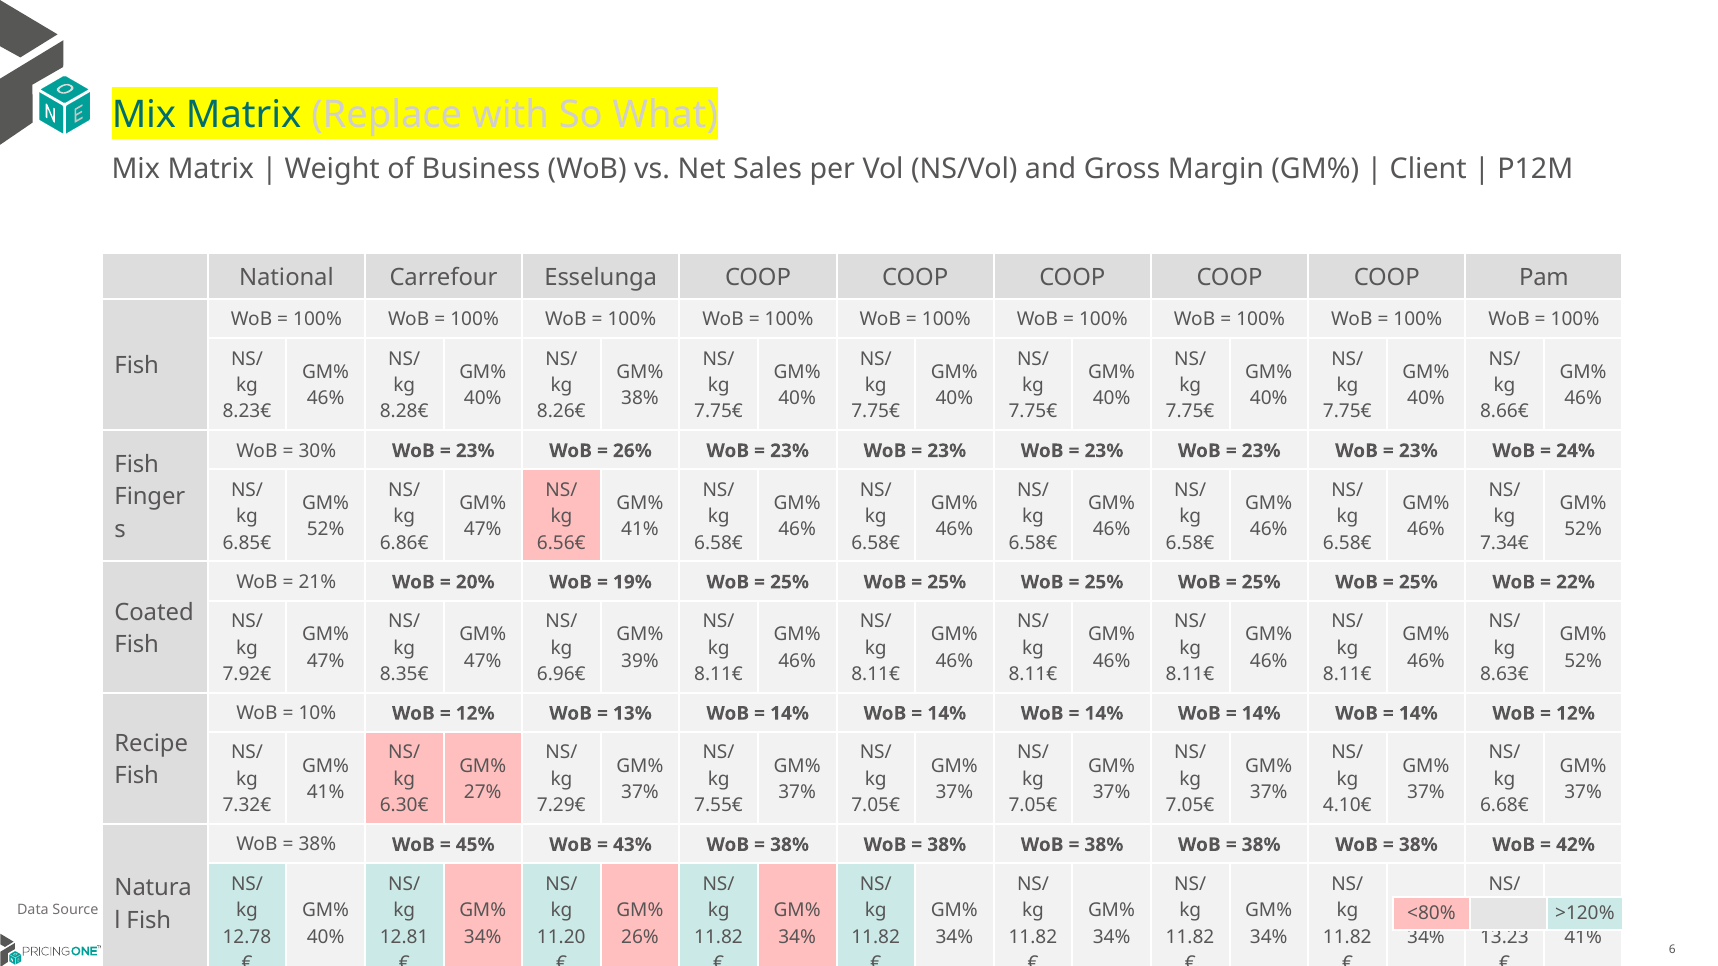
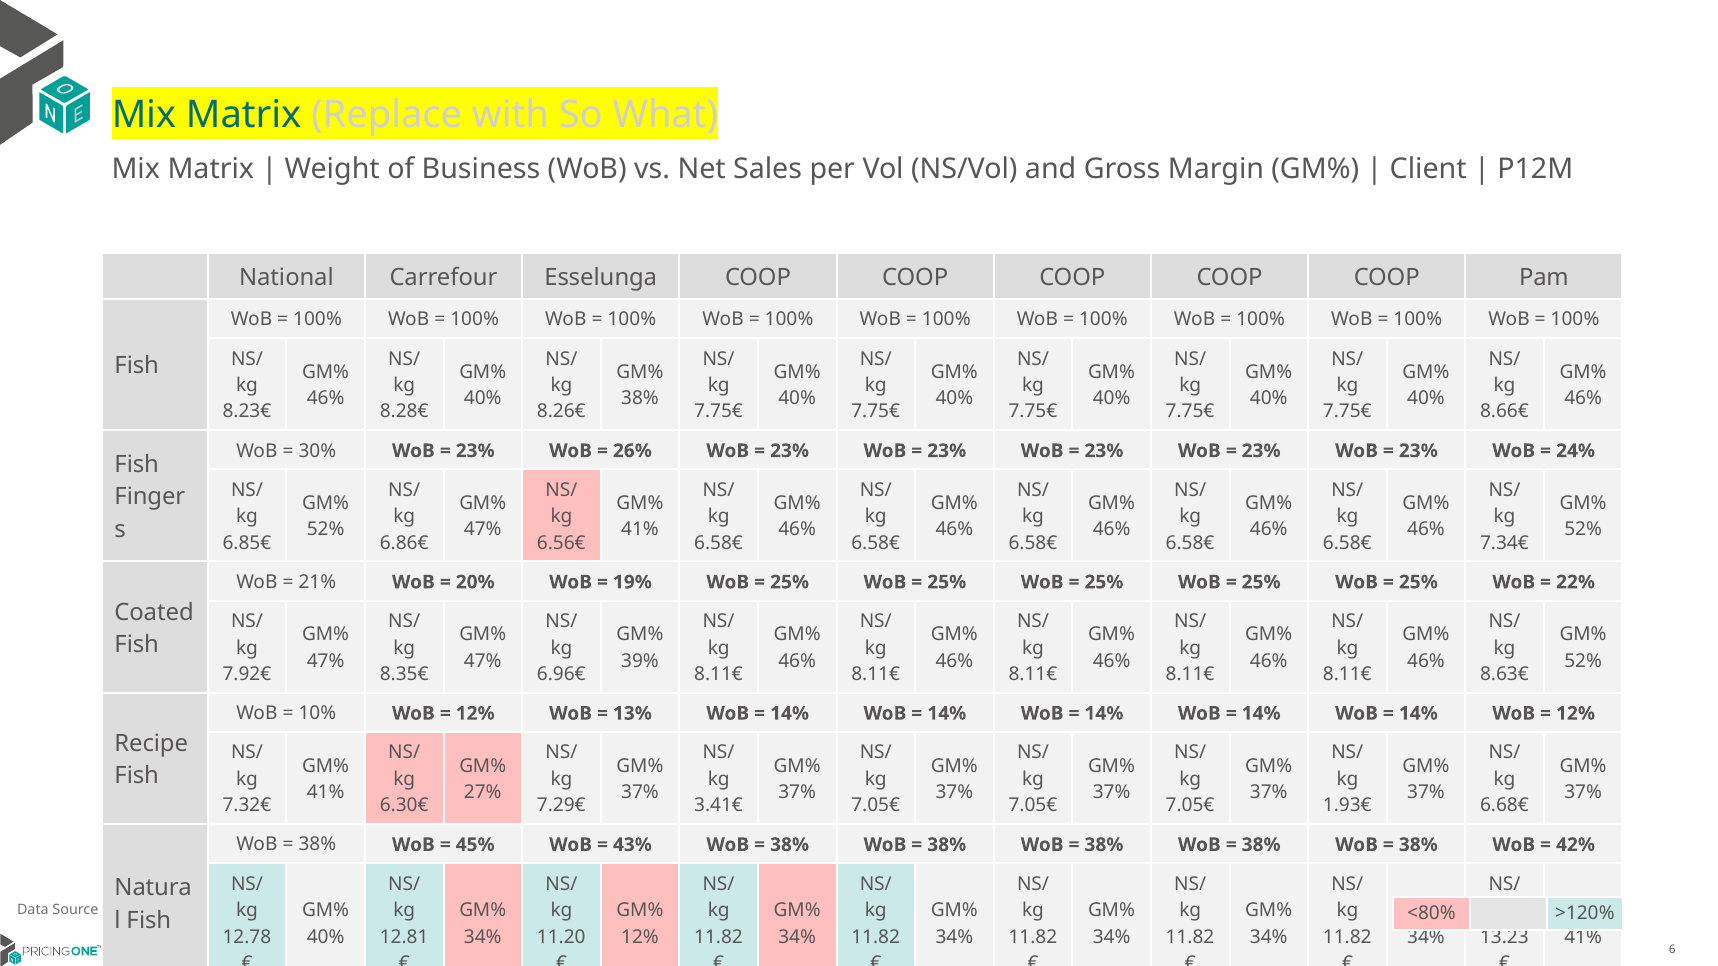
7.55€: 7.55€ -> 3.41€
4.10€: 4.10€ -> 1.93€
26% at (640, 937): 26% -> 12%
